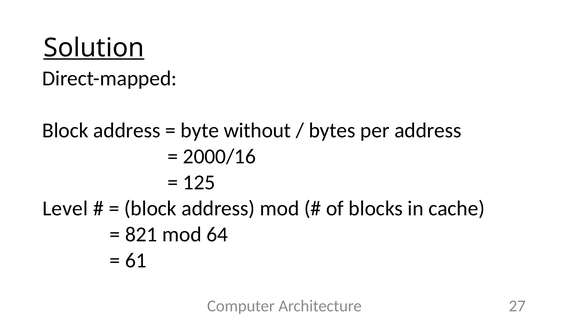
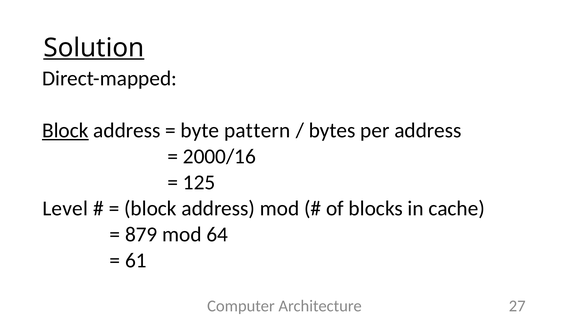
Block at (65, 130) underline: none -> present
without: without -> pattern
821: 821 -> 879
